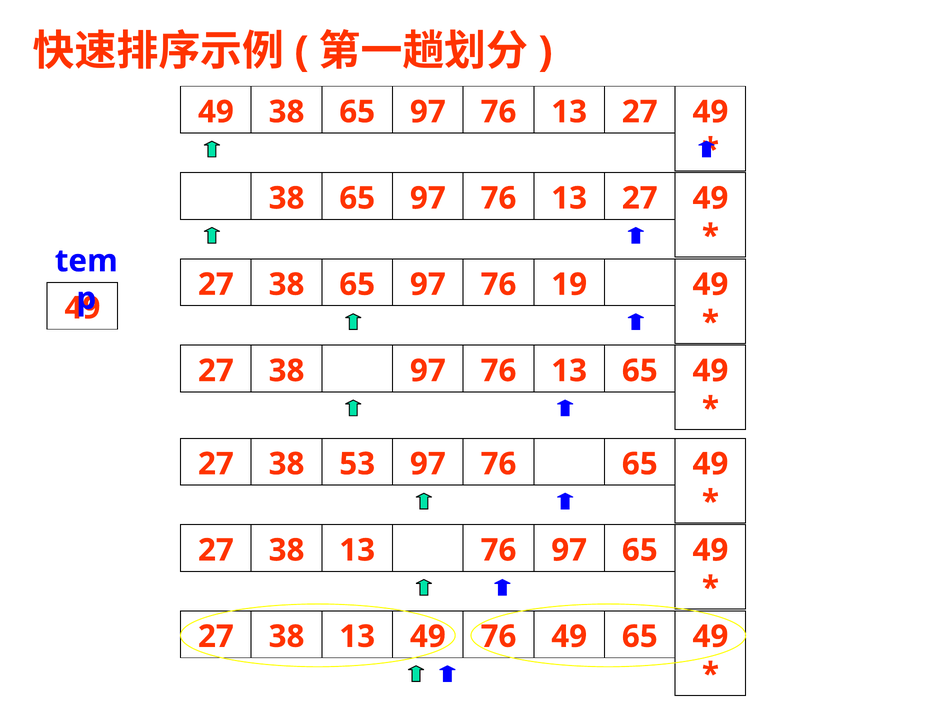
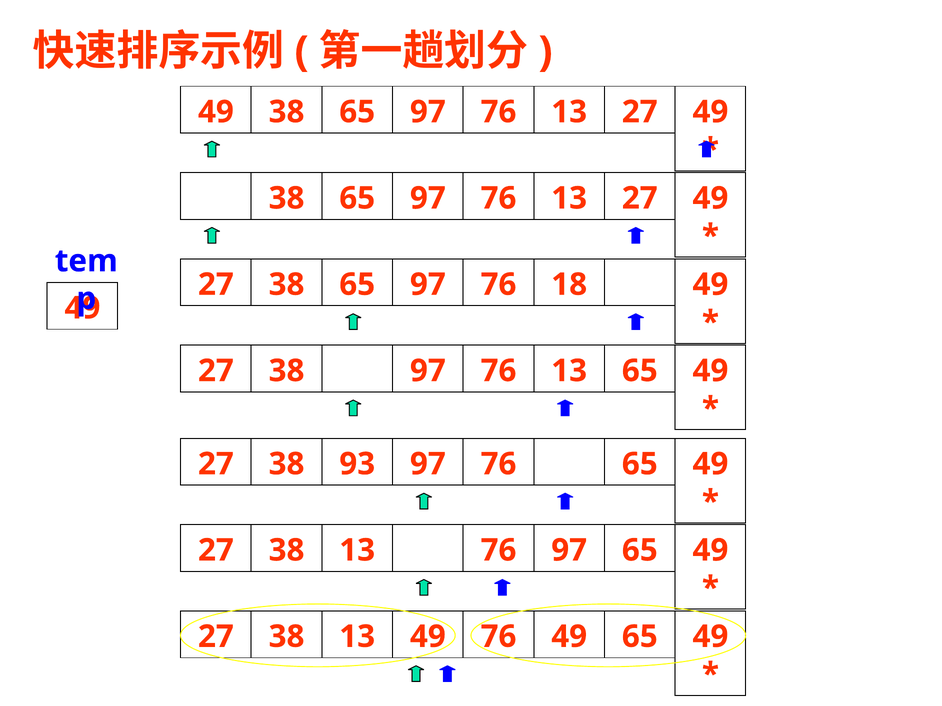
19: 19 -> 18
53: 53 -> 93
